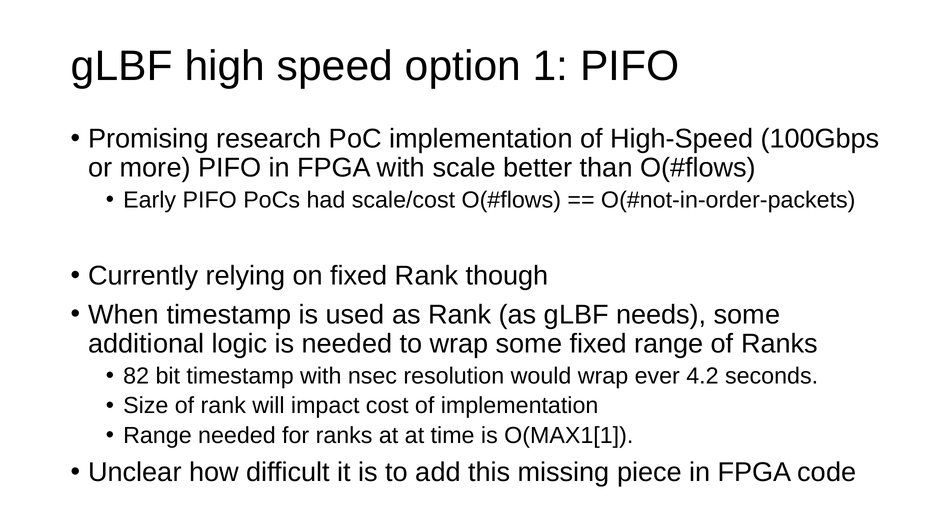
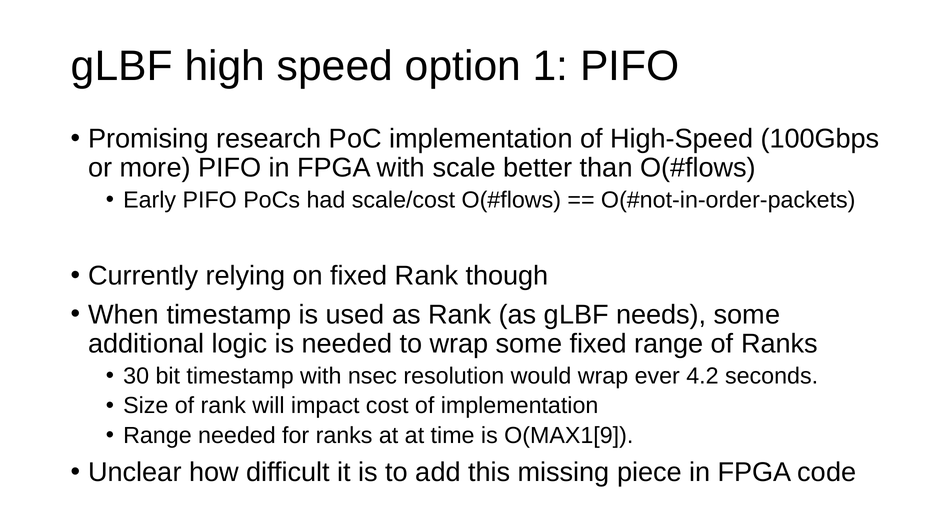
82: 82 -> 30
O(MAX1[1: O(MAX1[1 -> O(MAX1[9
